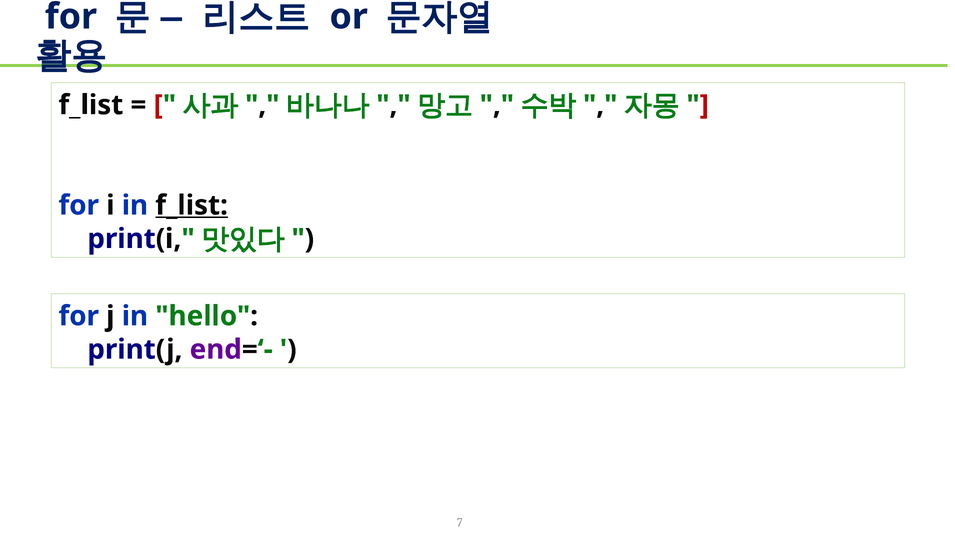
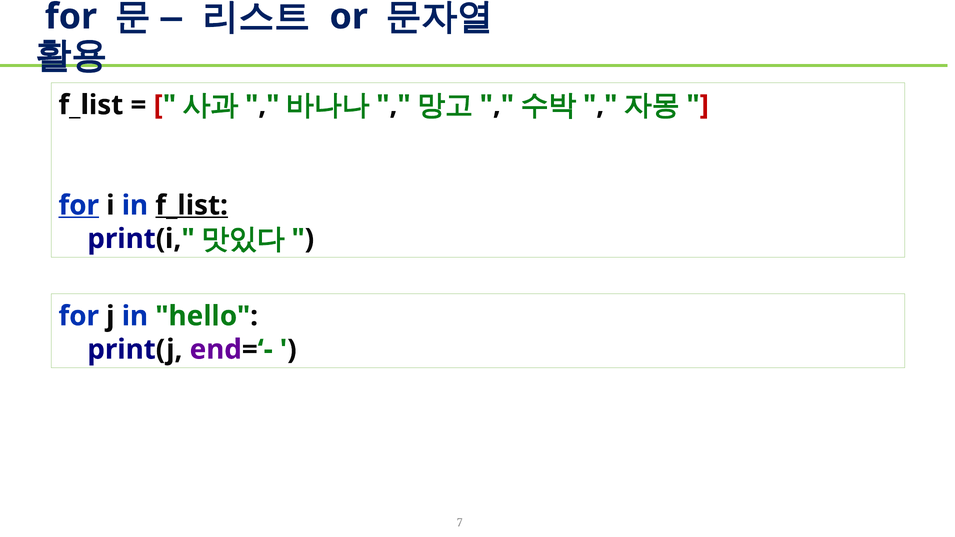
for at (79, 205) underline: none -> present
